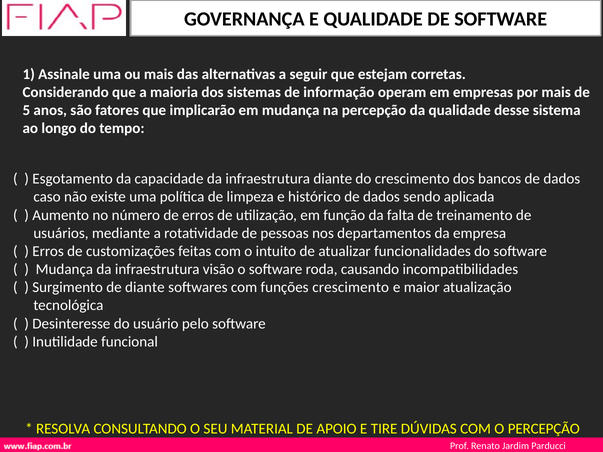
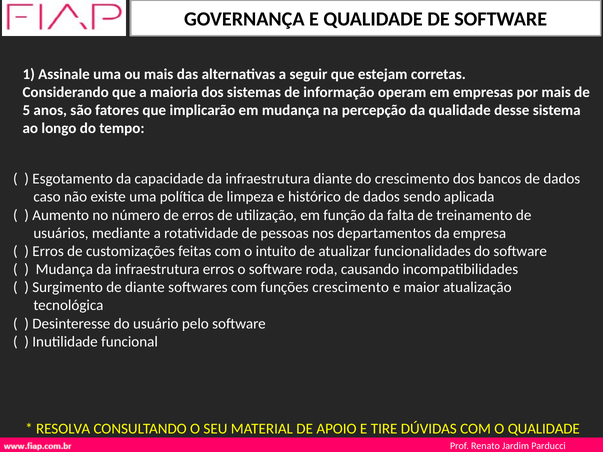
infraestrutura visão: visão -> erros
O PERCEPÇÃO: PERCEPÇÃO -> QUALIDADE
